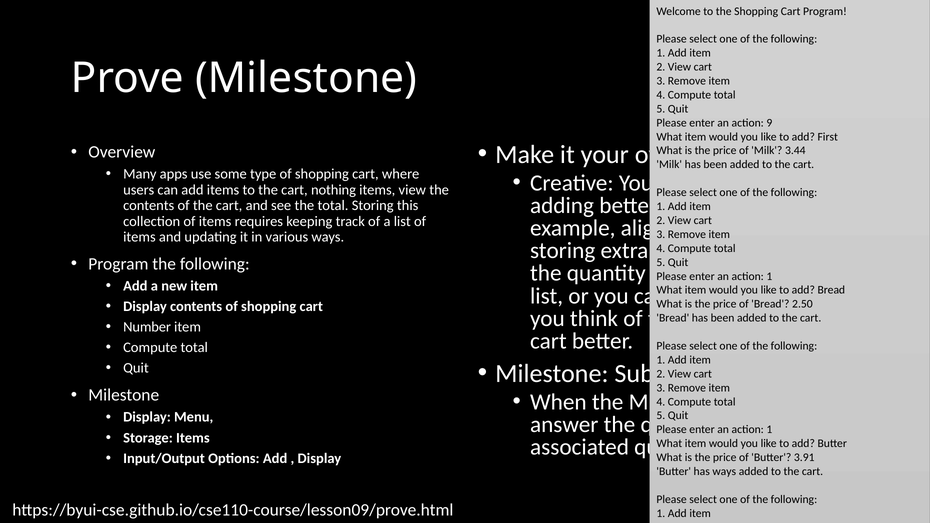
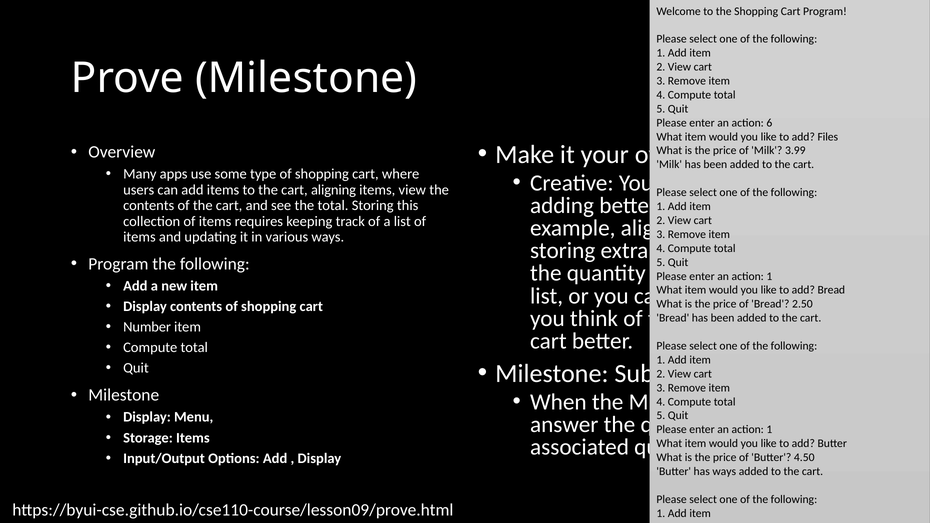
9: 9 -> 6
First: First -> Files
3.44: 3.44 -> 3.99
cart nothing: nothing -> aligning
3.91: 3.91 -> 4.50
